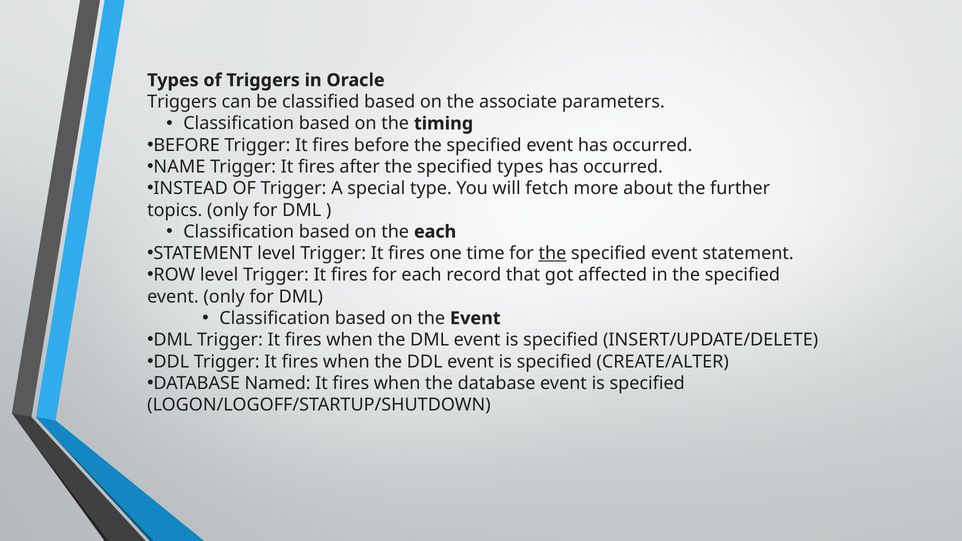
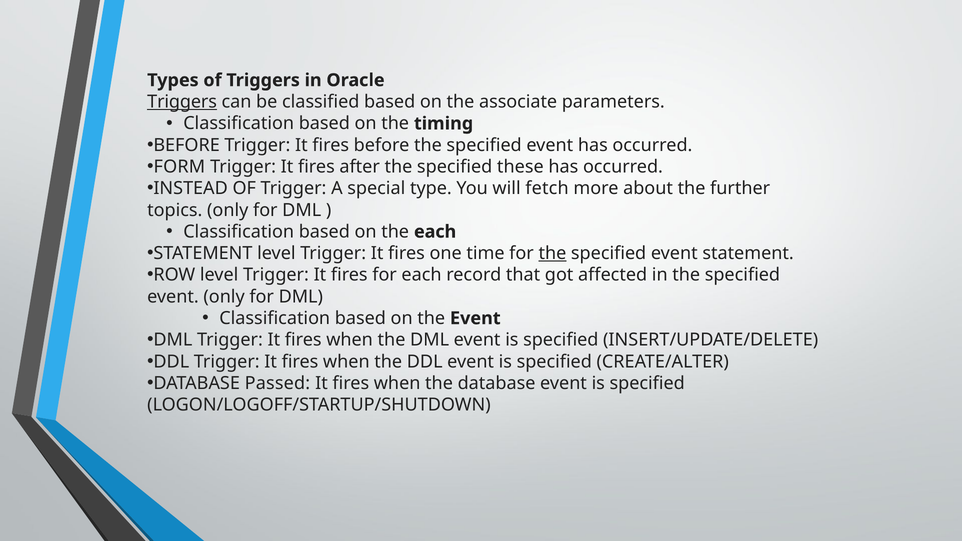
Triggers at (182, 102) underline: none -> present
NAME: NAME -> FORM
specified types: types -> these
Named: Named -> Passed
